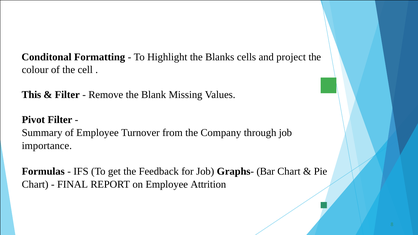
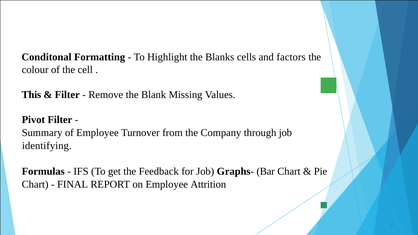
project: project -> factors
importance: importance -> identifying
